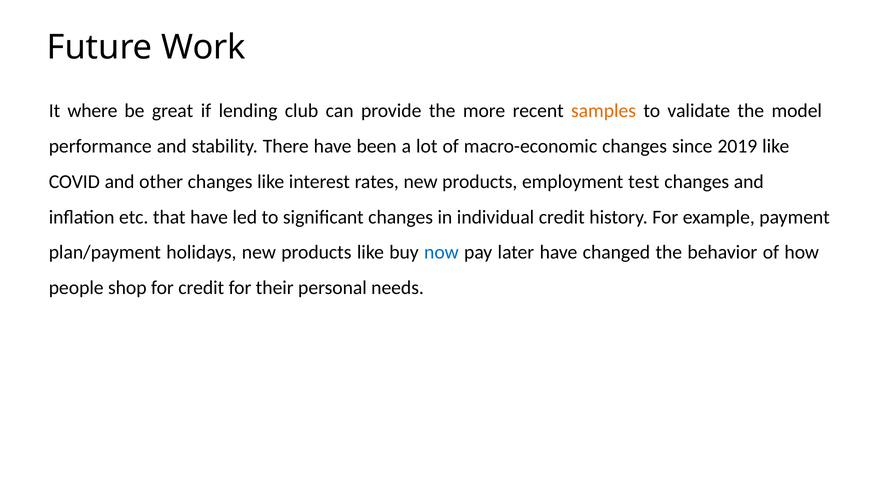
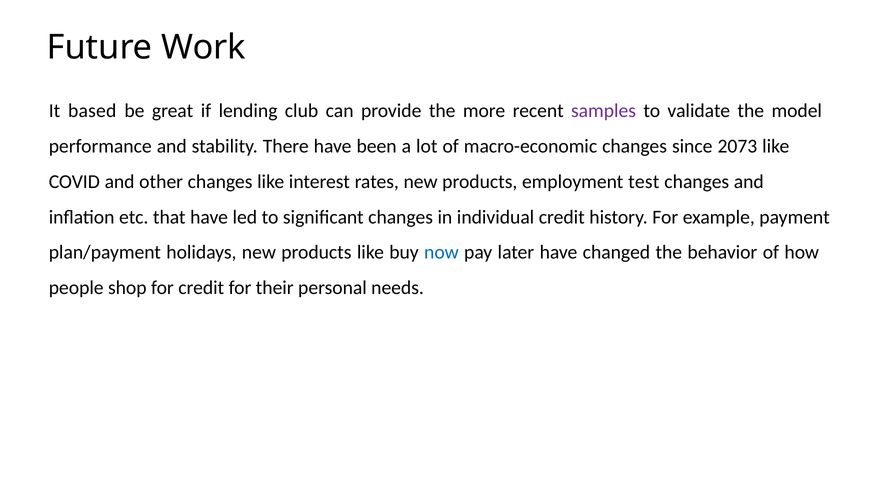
where: where -> based
samples colour: orange -> purple
2019: 2019 -> 2073
